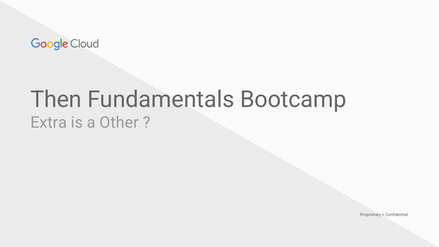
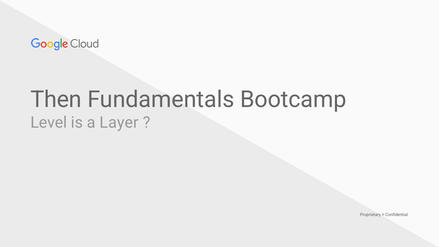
Extra: Extra -> Level
Other: Other -> Layer
